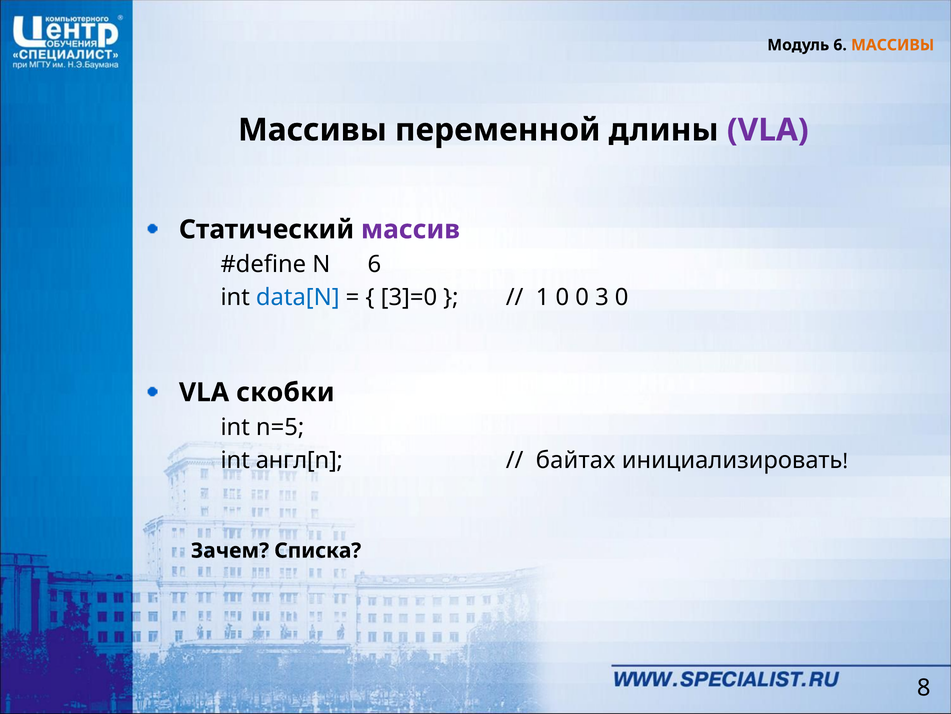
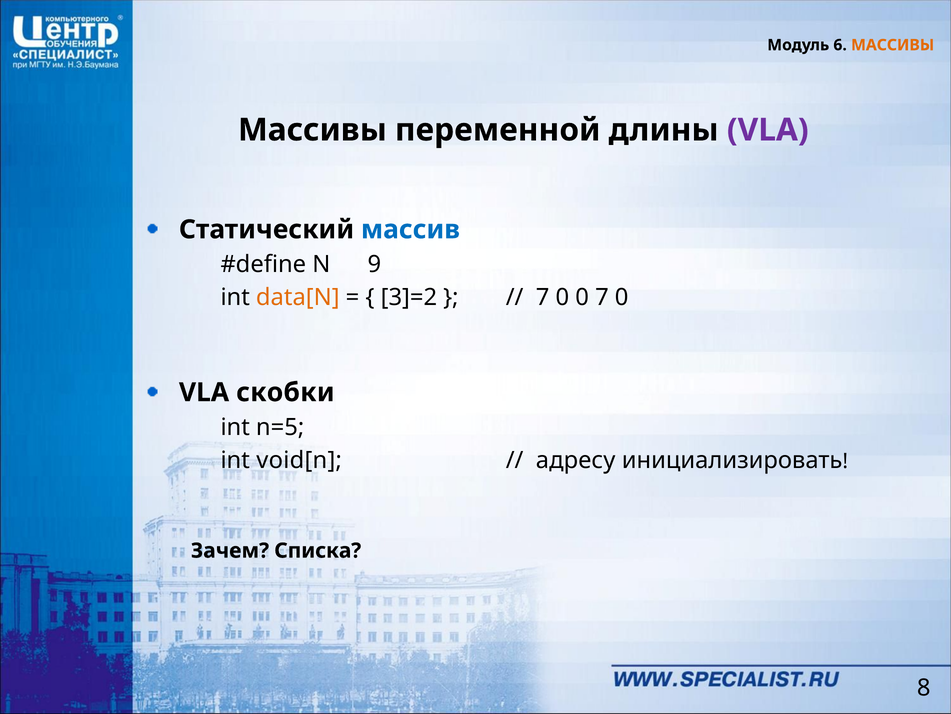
массив colour: purple -> blue
N 6: 6 -> 9
data[N colour: blue -> orange
3]=0: 3]=0 -> 3]=2
1 at (543, 297): 1 -> 7
0 3: 3 -> 7
англ[n: англ[n -> void[n
байтах: байтах -> адресу
